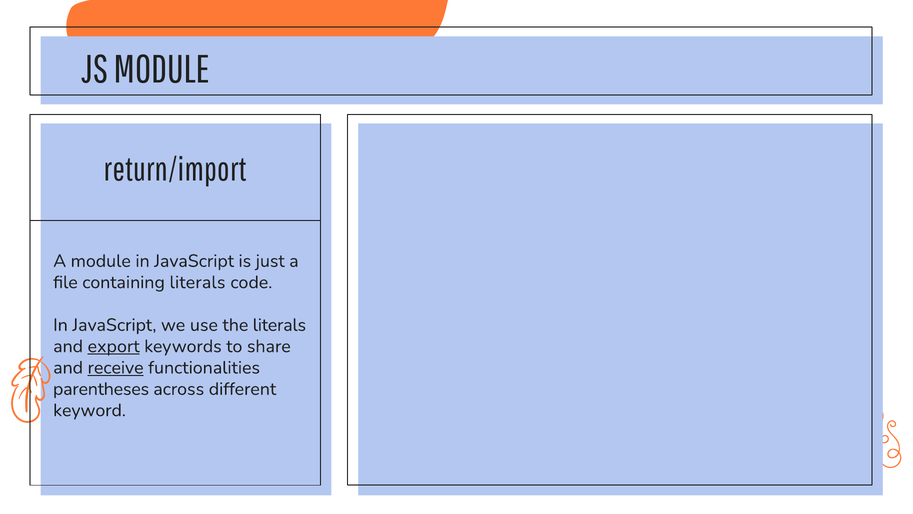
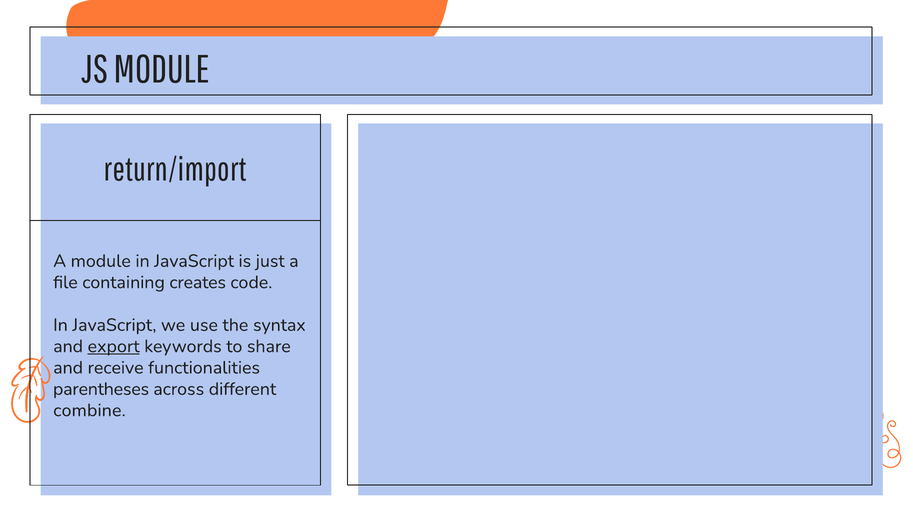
containing literals: literals -> creates
the literals: literals -> syntax
receive underline: present -> none
keyword: keyword -> combine
